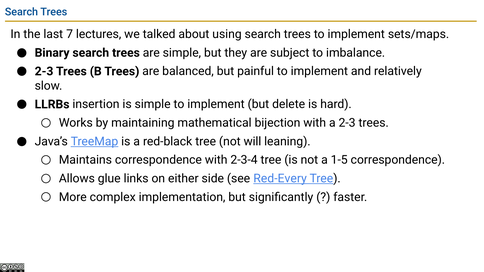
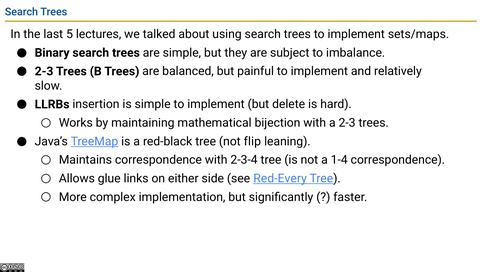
7: 7 -> 5
will: will -> flip
1-5: 1-5 -> 1-4
